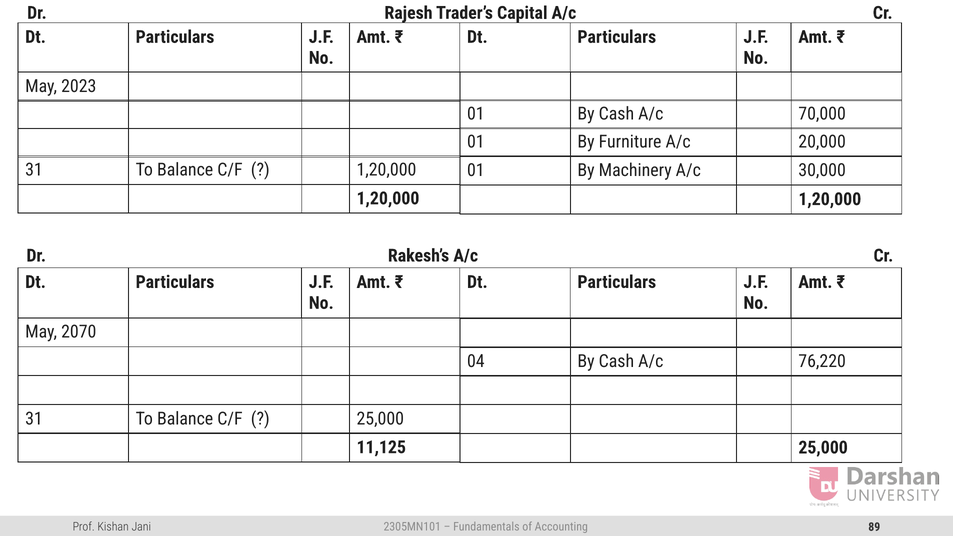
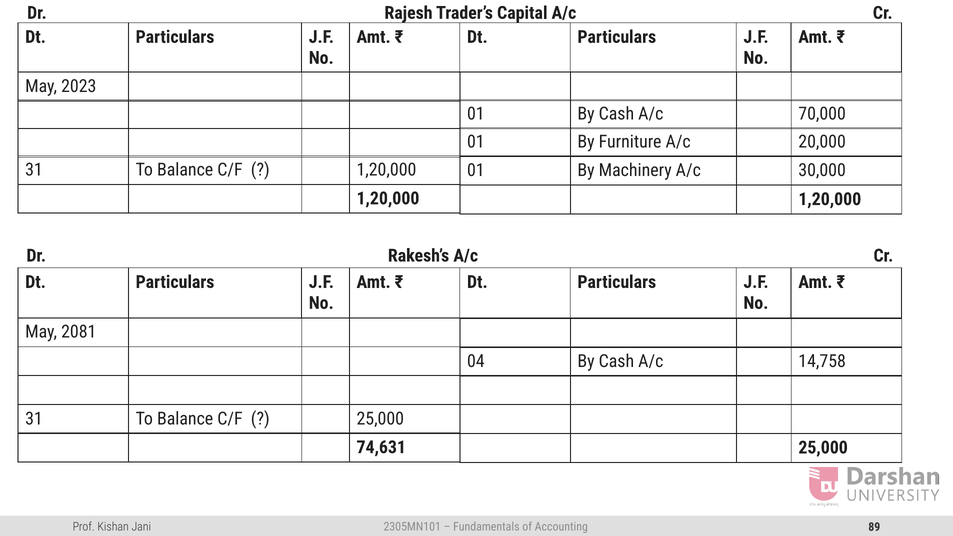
2070: 2070 -> 2081
76,220: 76,220 -> 14,758
11,125: 11,125 -> 74,631
